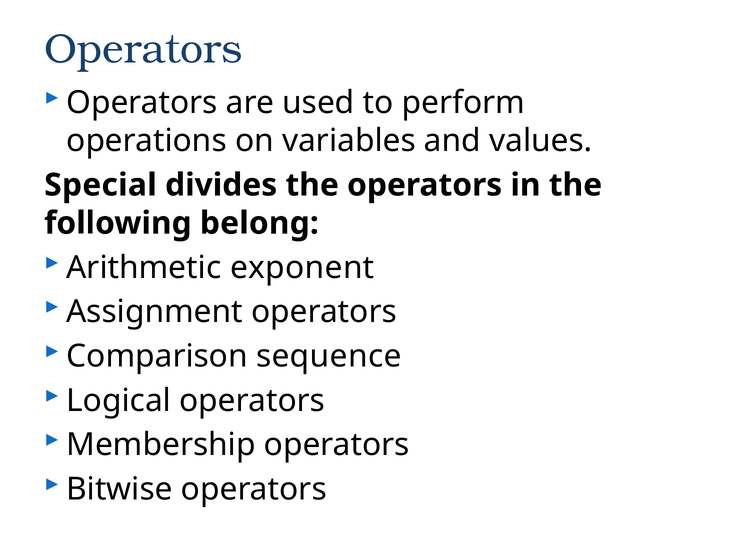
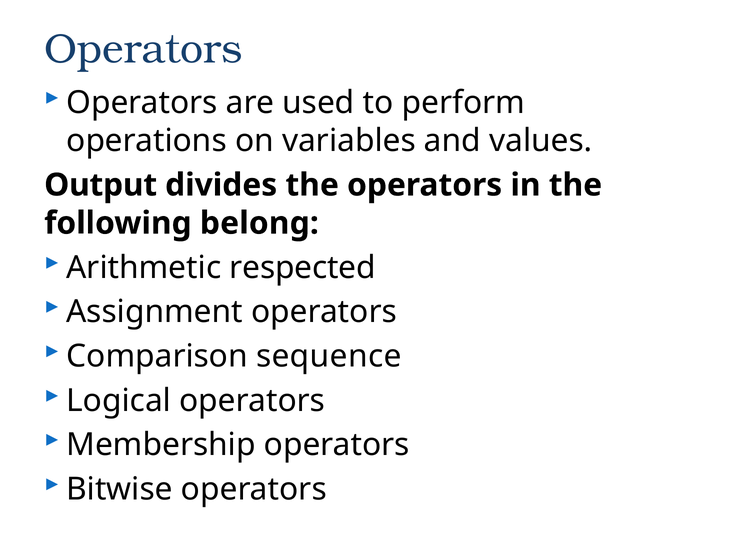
Special: Special -> Output
exponent: exponent -> respected
